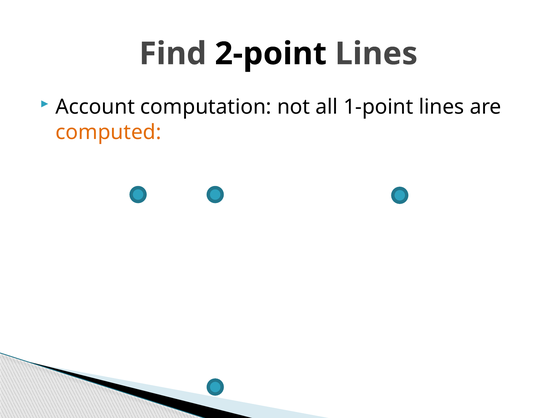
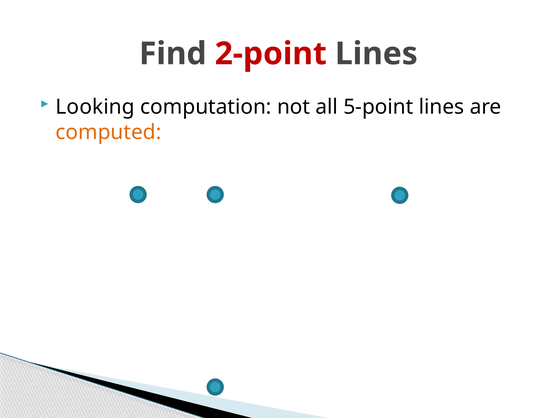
2-point colour: black -> red
Account: Account -> Looking
1-point: 1-point -> 5-point
